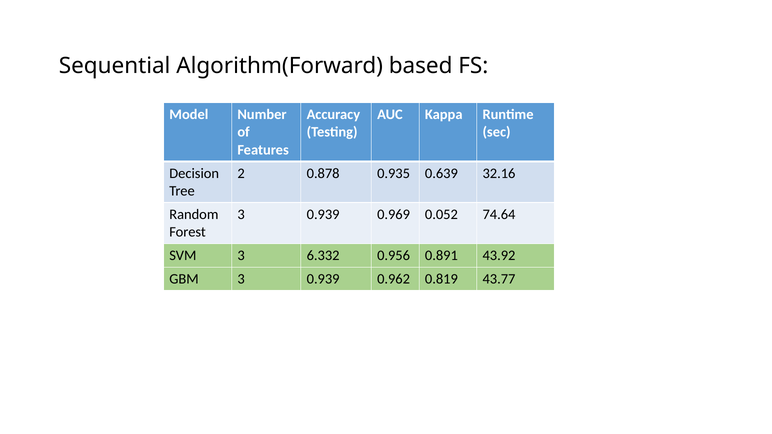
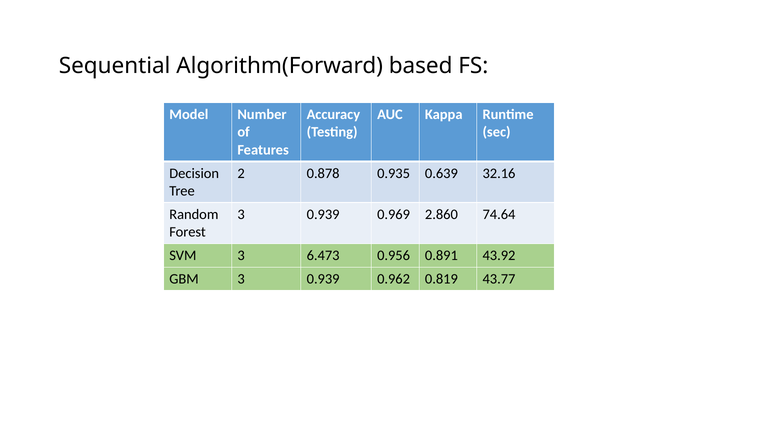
0.052: 0.052 -> 2.860
6.332: 6.332 -> 6.473
